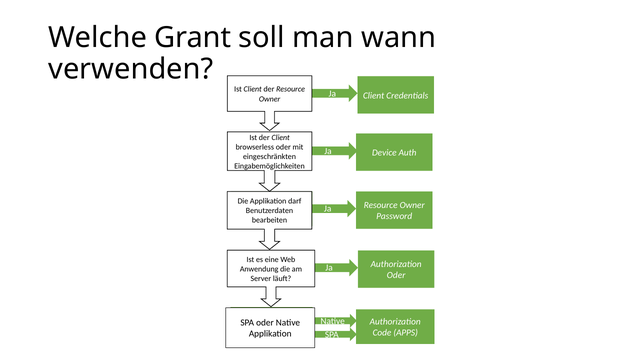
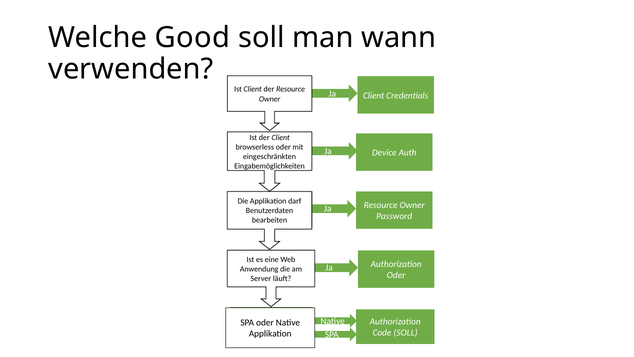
Grant: Grant -> Good
Code APPS: APPS -> SOLL
